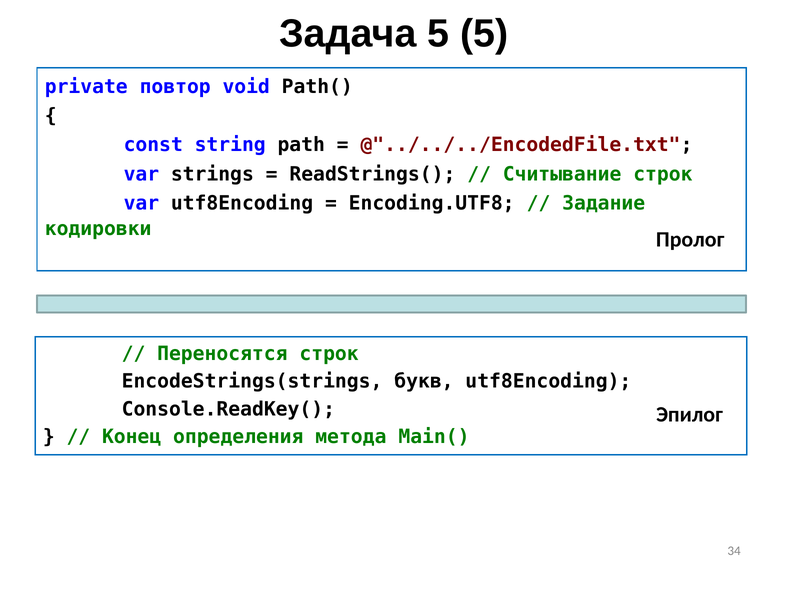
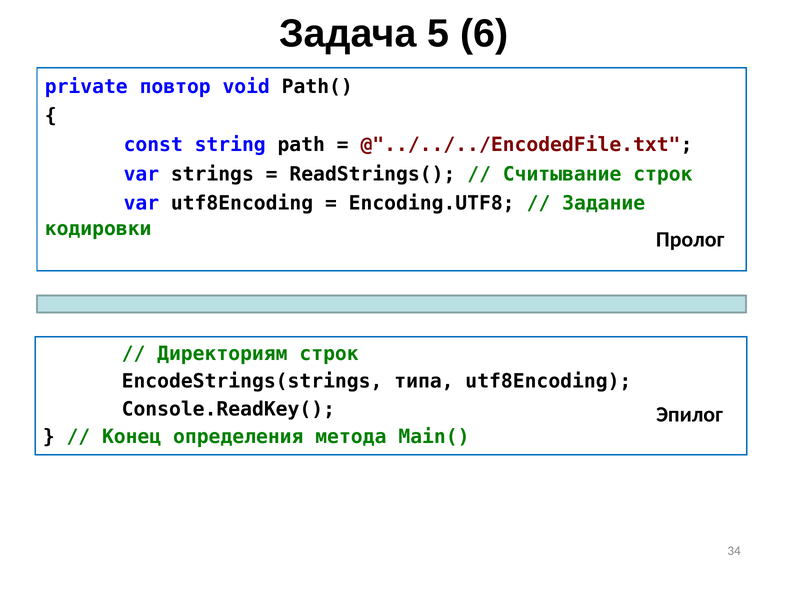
5 5: 5 -> 6
Переносятся: Переносятся -> Директориям
букв: букв -> типа
